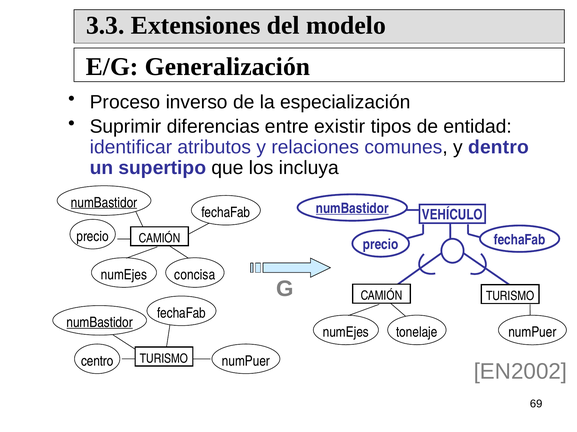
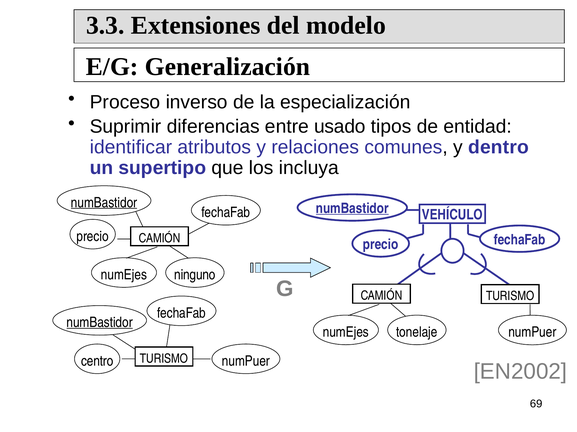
existir: existir -> usado
concisa: concisa -> ninguno
